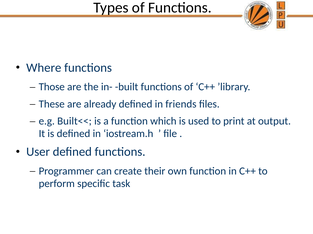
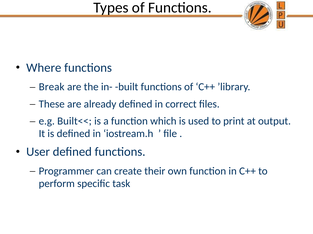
Those: Those -> Break
friends: friends -> correct
